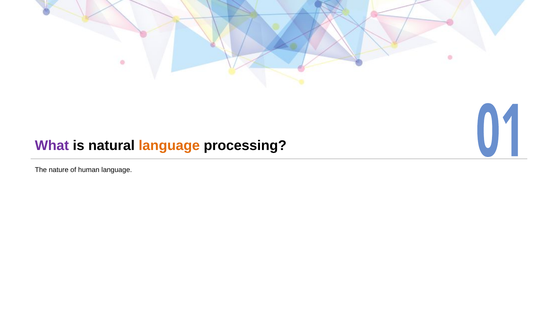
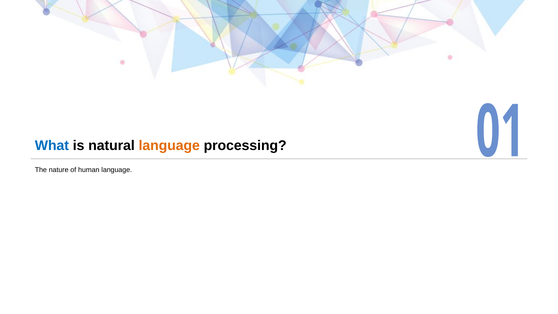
What colour: purple -> blue
